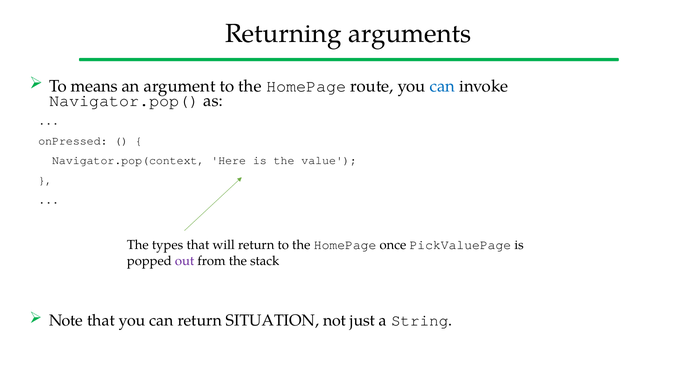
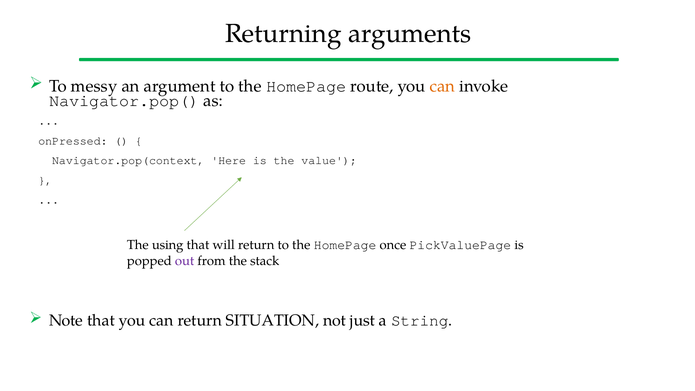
means: means -> messy
can at (442, 86) colour: blue -> orange
types: types -> using
